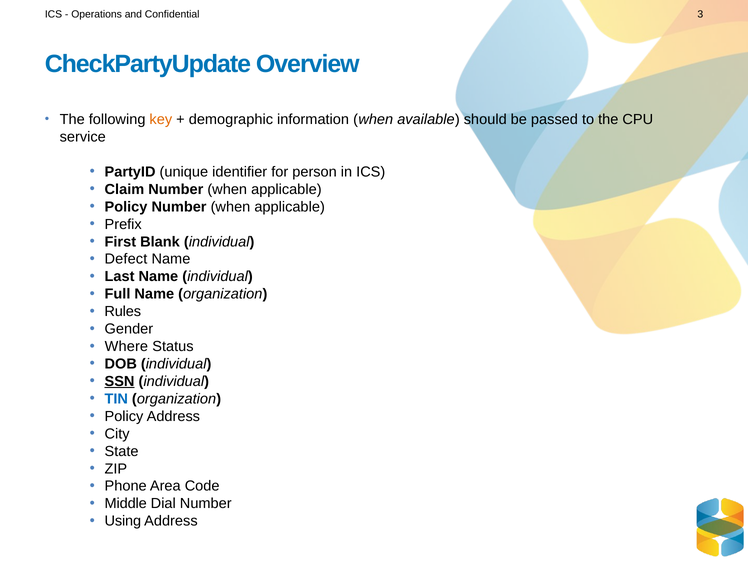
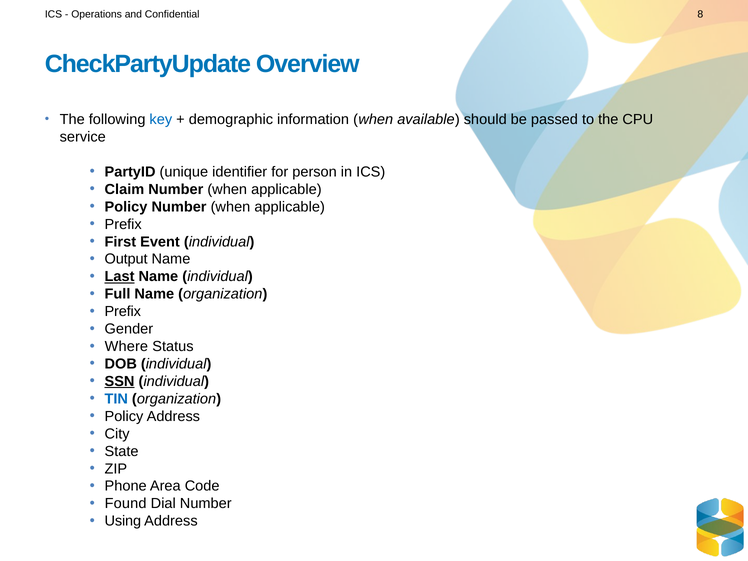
3: 3 -> 8
key colour: orange -> blue
Blank: Blank -> Event
Defect: Defect -> Output
Last underline: none -> present
Rules at (123, 312): Rules -> Prefix
Middle: Middle -> Found
